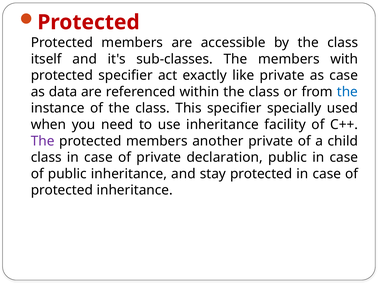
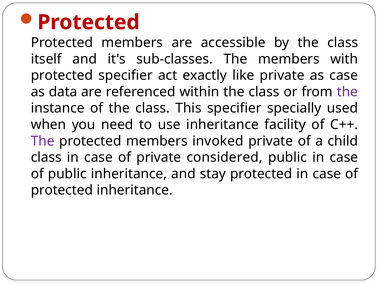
the at (347, 92) colour: blue -> purple
another: another -> invoked
declaration: declaration -> considered
